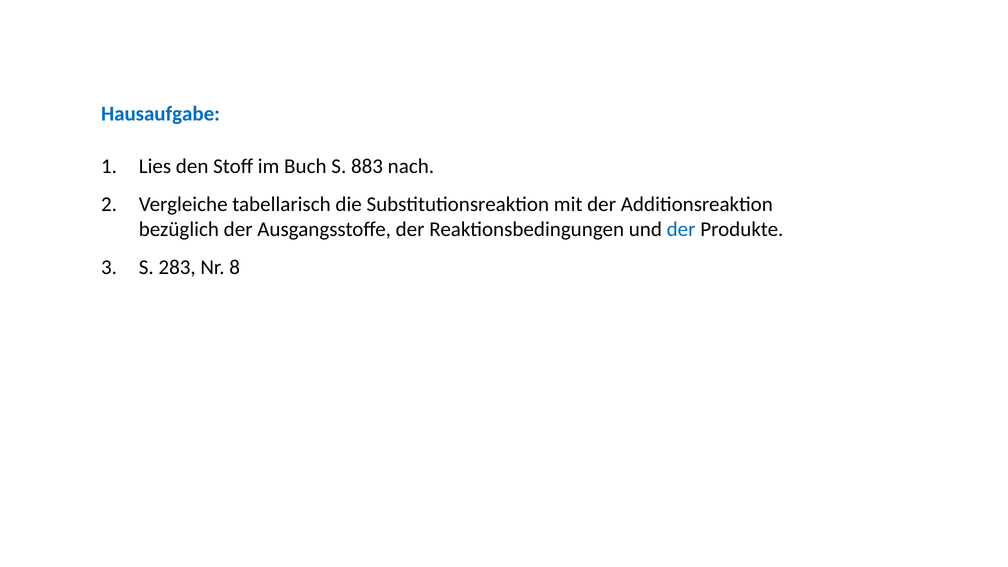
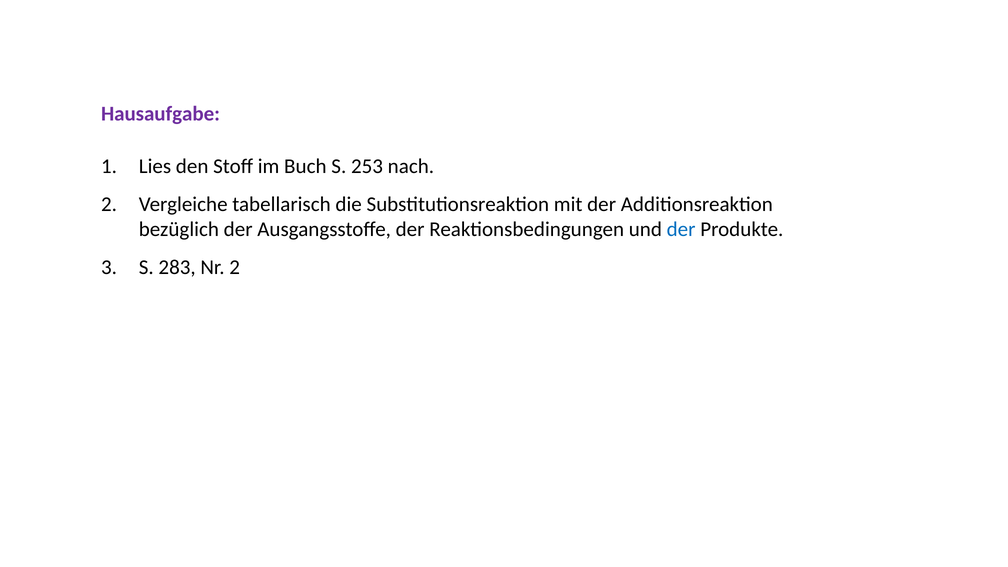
Hausaufgabe colour: blue -> purple
883: 883 -> 253
Nr 8: 8 -> 2
